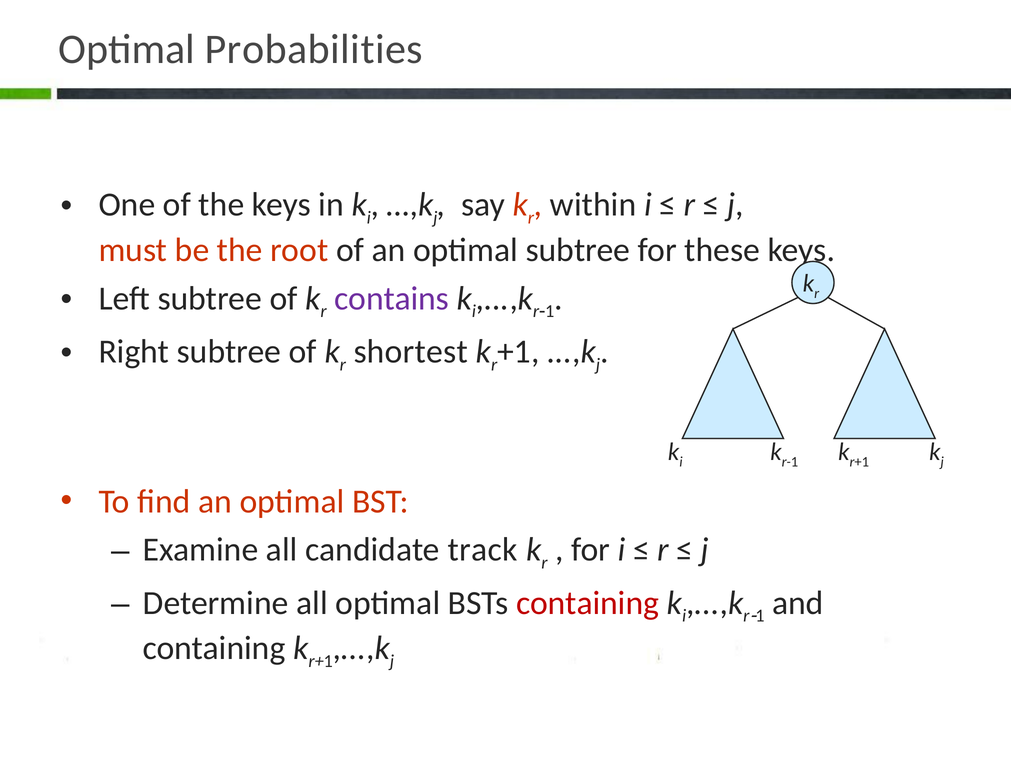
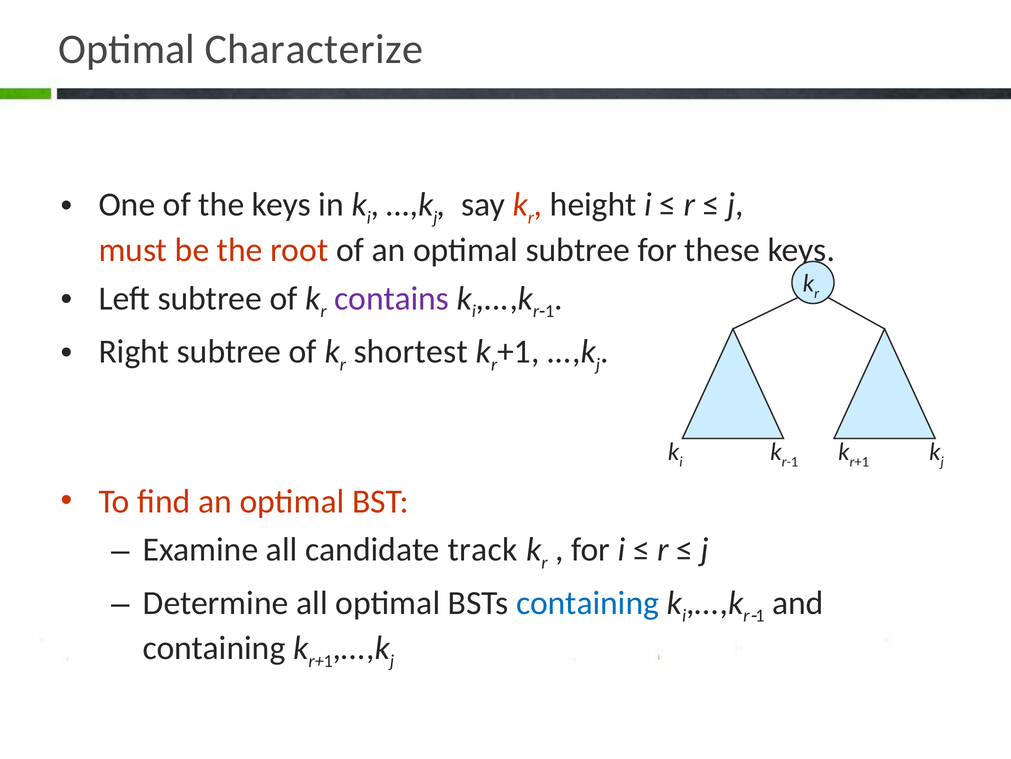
Probabilities: Probabilities -> Characterize
within: within -> height
containing at (588, 602) colour: red -> blue
